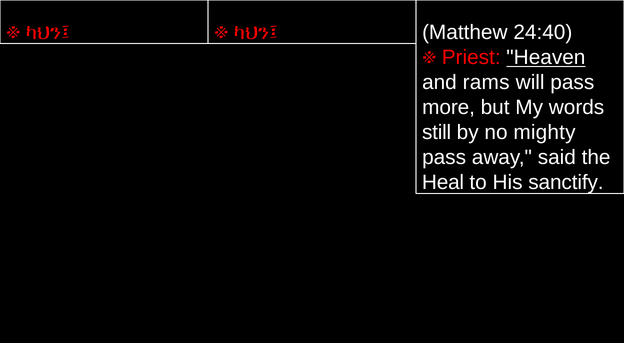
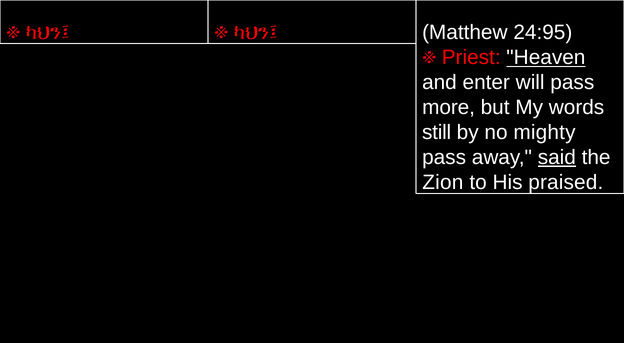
24:40: 24:40 -> 24:95
rams: rams -> enter
said underline: none -> present
Heal: Heal -> Zion
sanctify: sanctify -> praised
